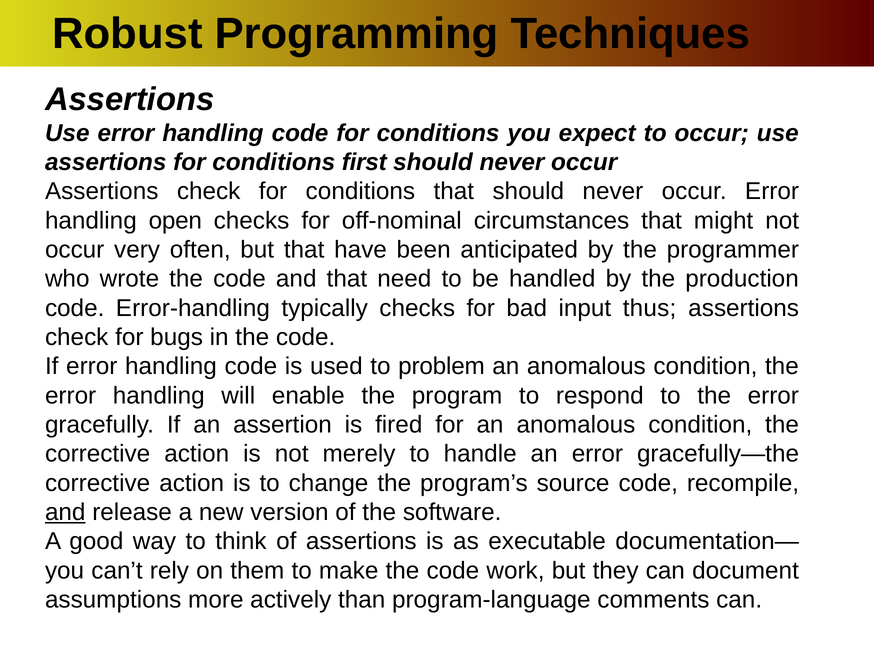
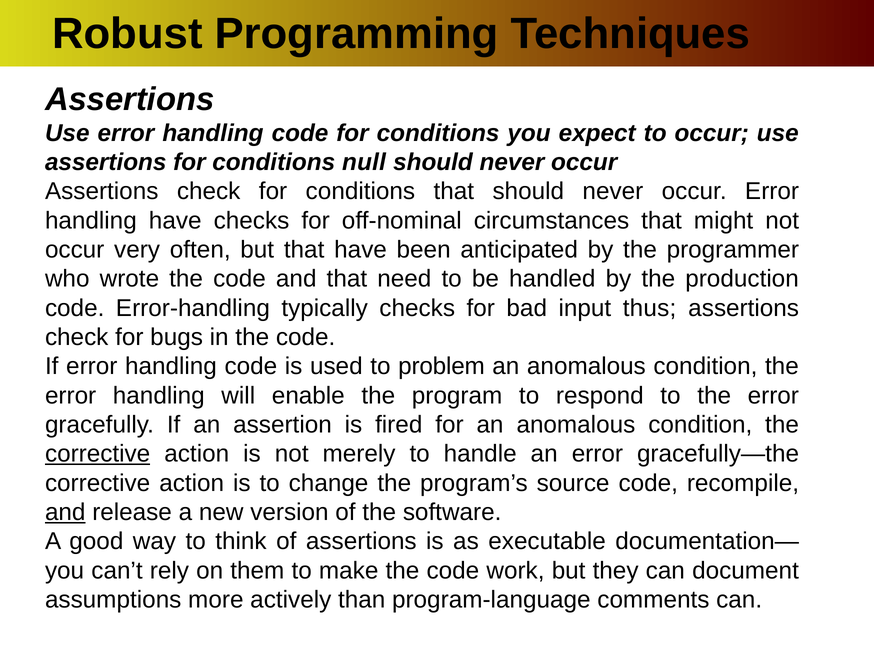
first: first -> null
handling open: open -> have
corrective at (98, 454) underline: none -> present
